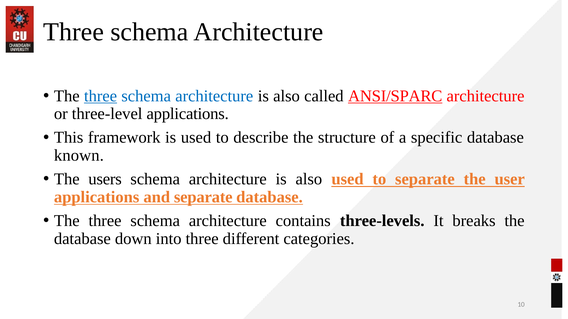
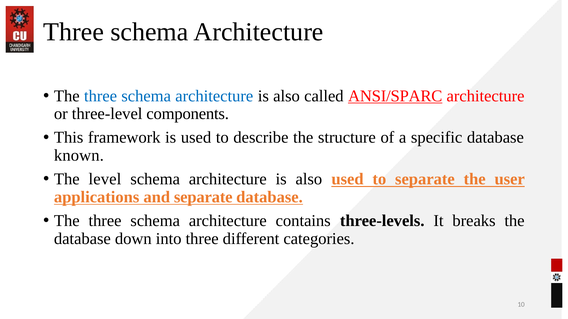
three at (101, 96) underline: present -> none
three-level applications: applications -> components
users: users -> level
